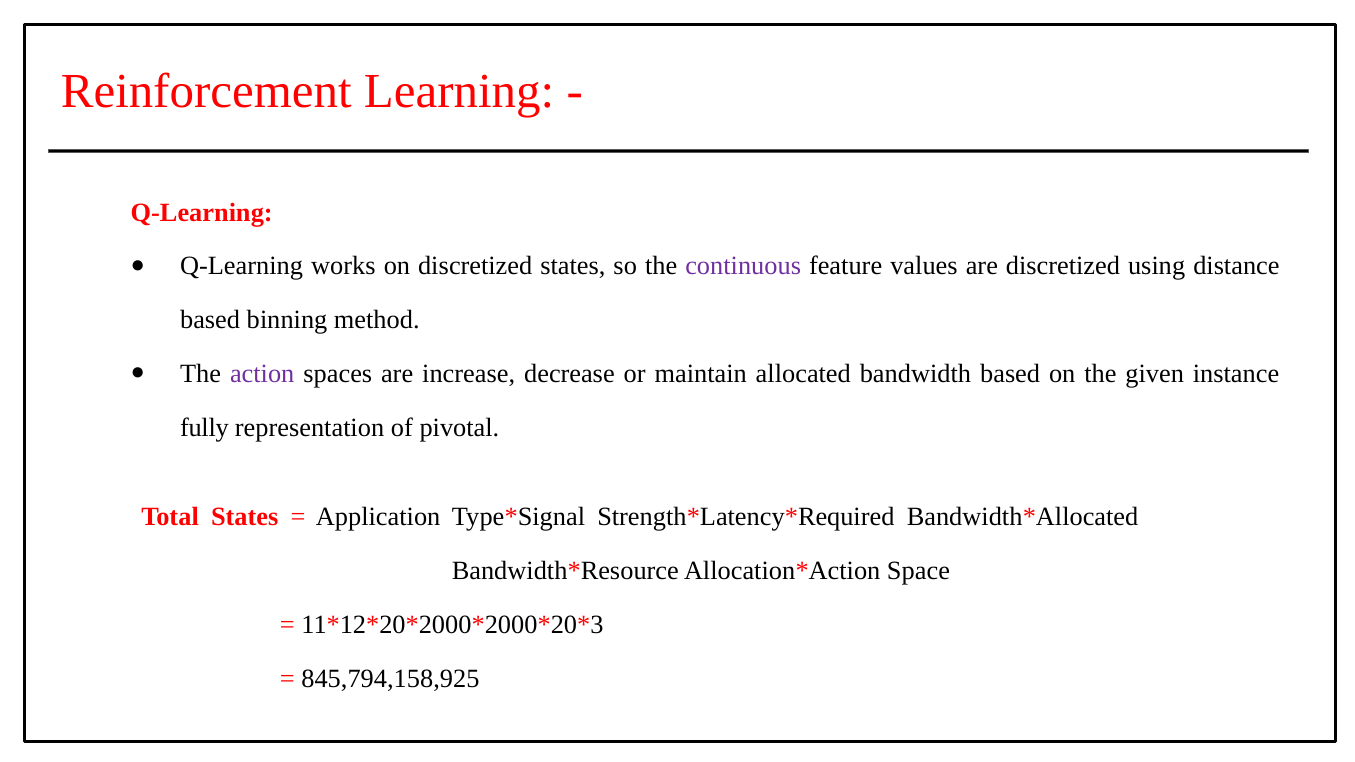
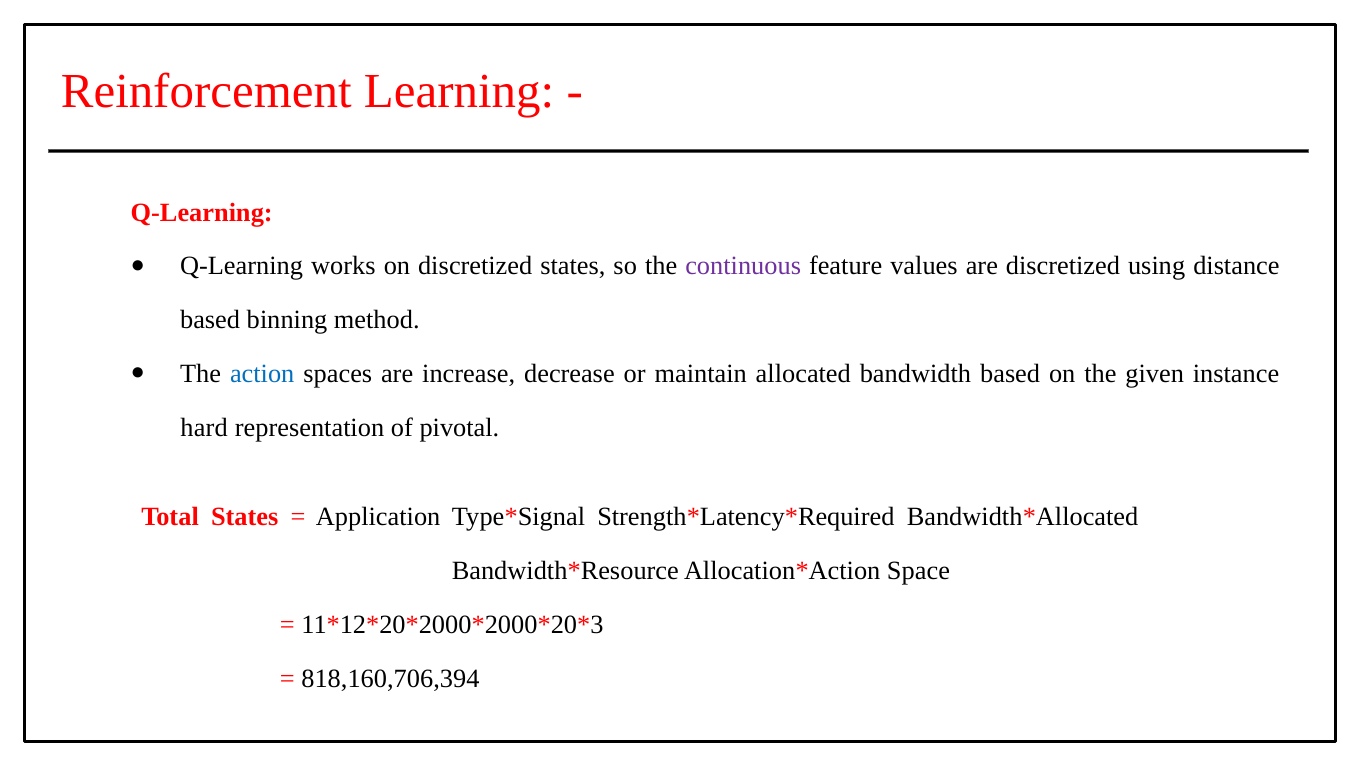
action colour: purple -> blue
fully: fully -> hard
845,794,158,925: 845,794,158,925 -> 818,160,706,394
